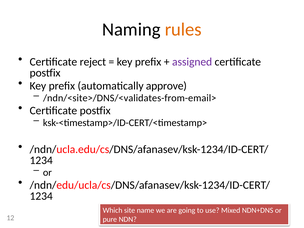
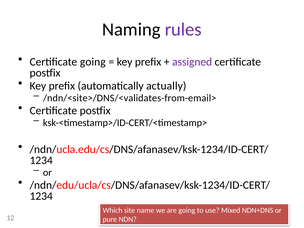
rules colour: orange -> purple
Certificate reject: reject -> going
approve: approve -> actually
